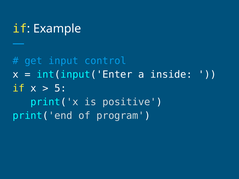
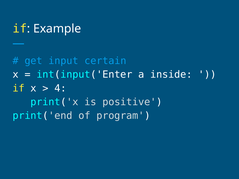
control: control -> certain
5: 5 -> 4
